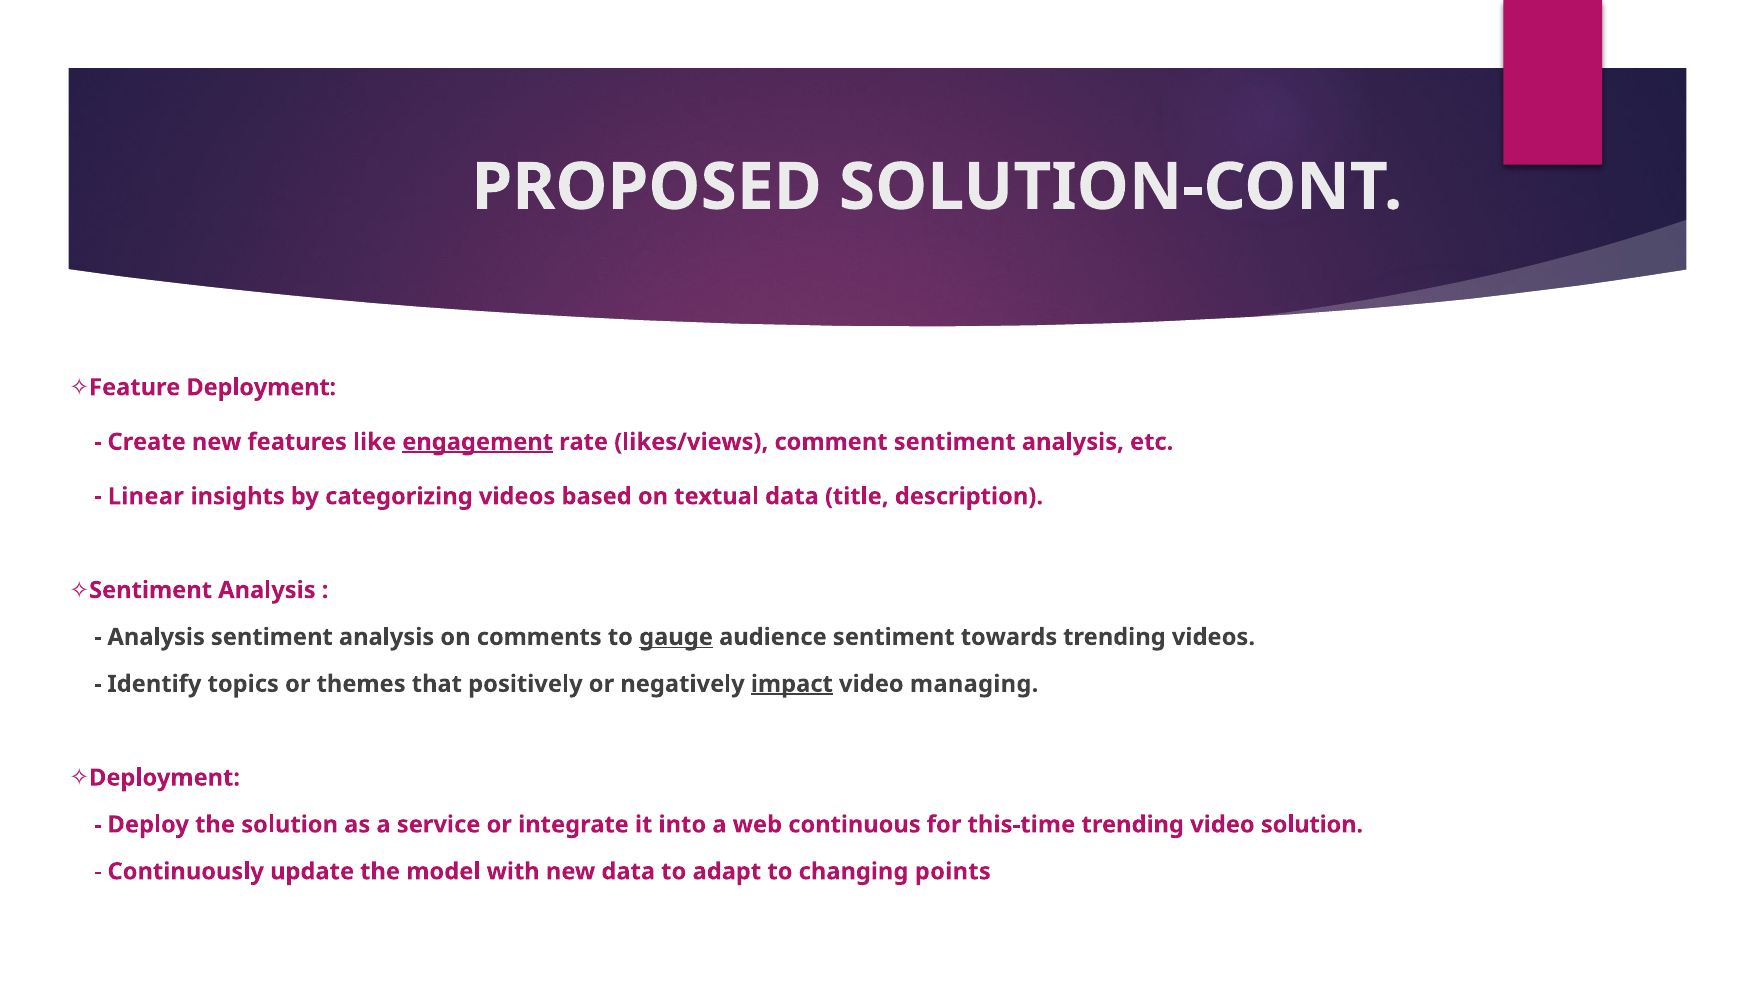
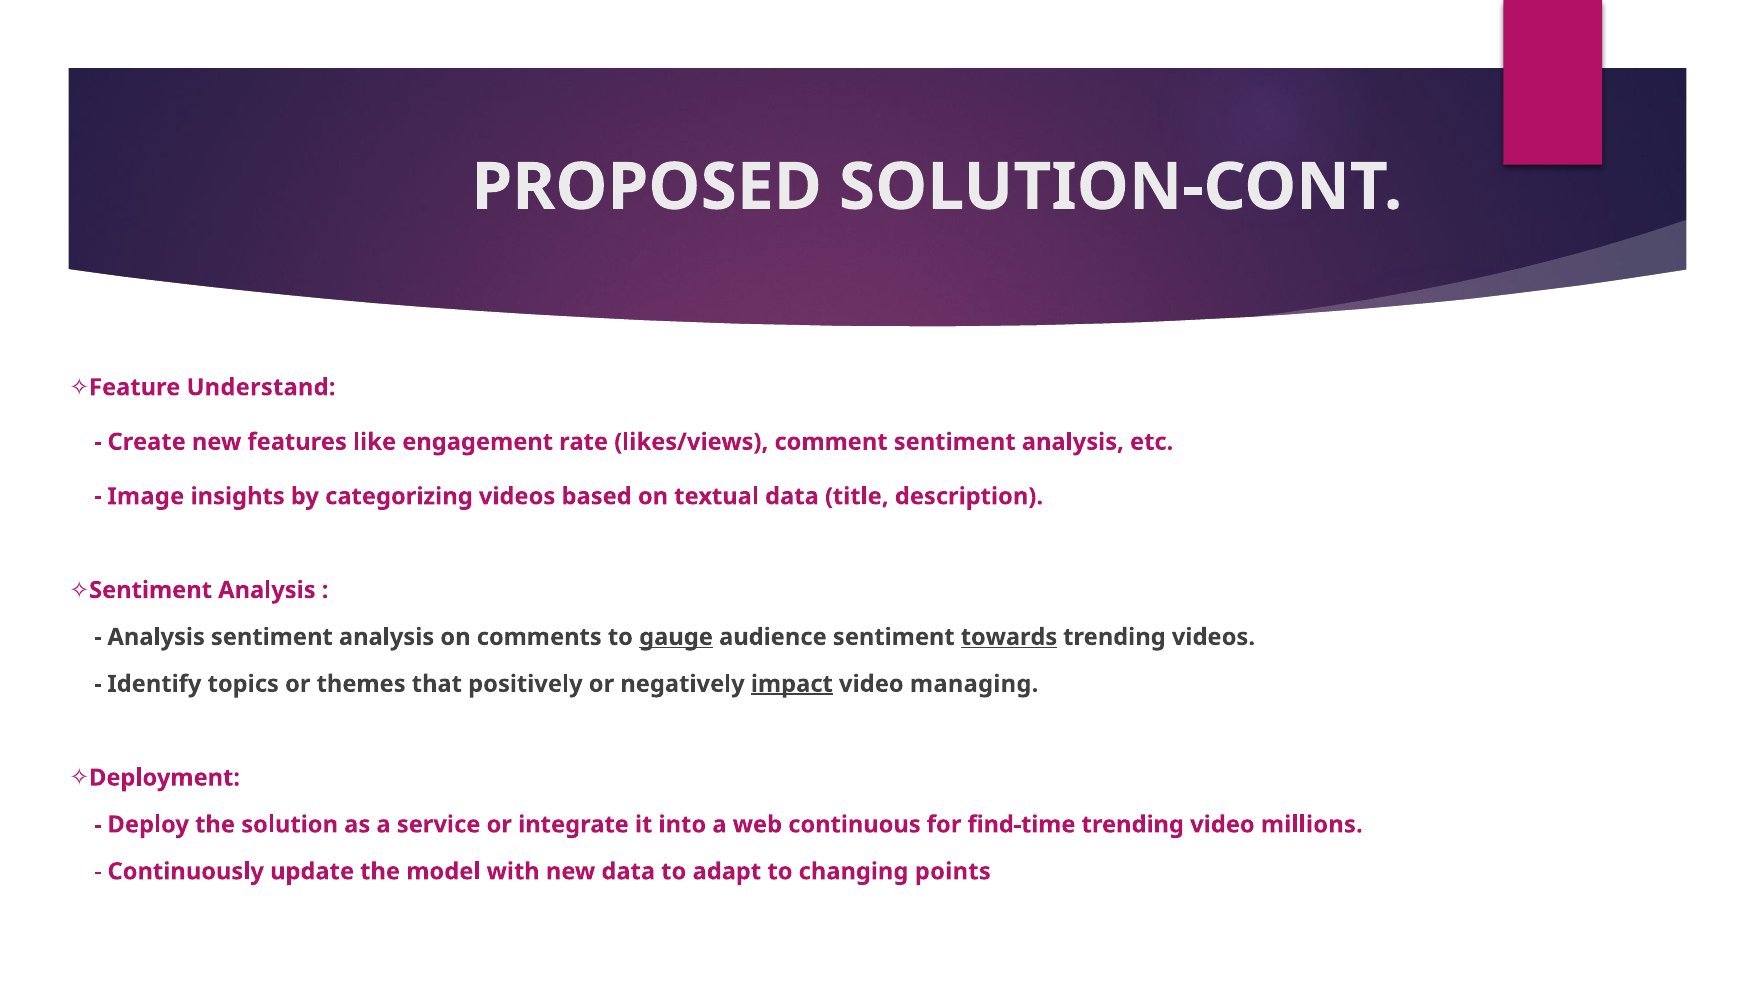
Deployment at (261, 387): Deployment -> Understand
engagement underline: present -> none
Linear: Linear -> Image
towards underline: none -> present
this-time: this-time -> find-time
video solution: solution -> millions
